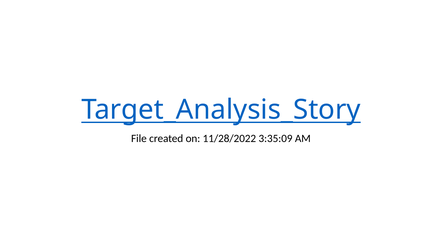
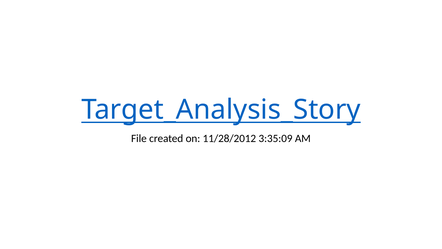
11/28/2022: 11/28/2022 -> 11/28/2012
